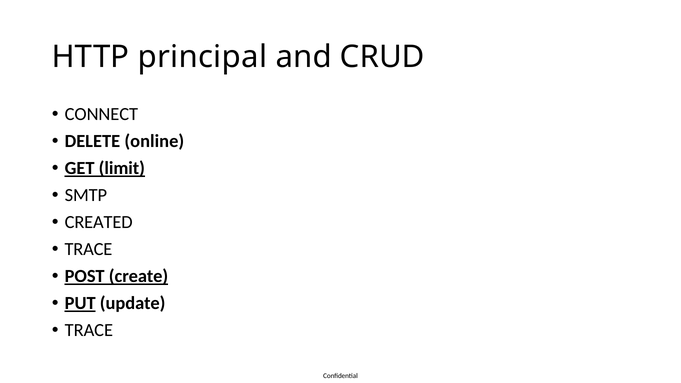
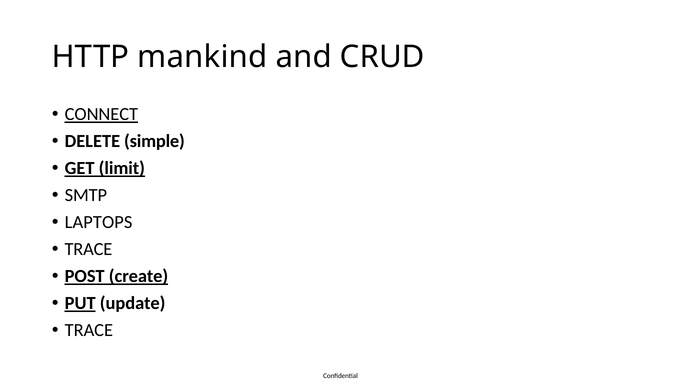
principal: principal -> mankind
CONNECT underline: none -> present
online: online -> simple
CREATED: CREATED -> LAPTOPS
